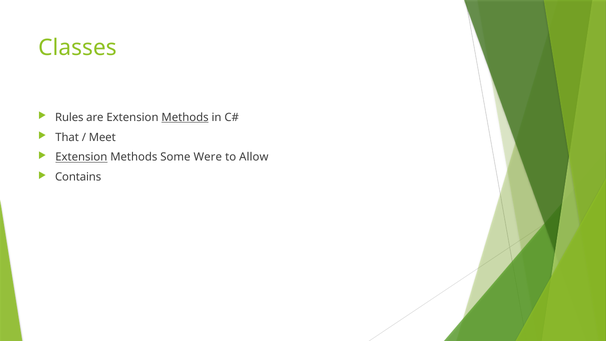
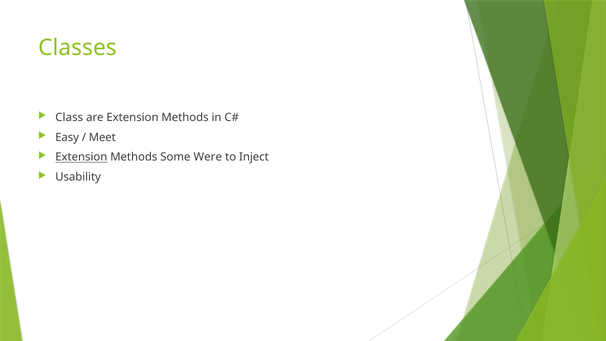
Rules: Rules -> Class
Methods at (185, 117) underline: present -> none
That: That -> Easy
Allow: Allow -> Inject
Contains: Contains -> Usability
